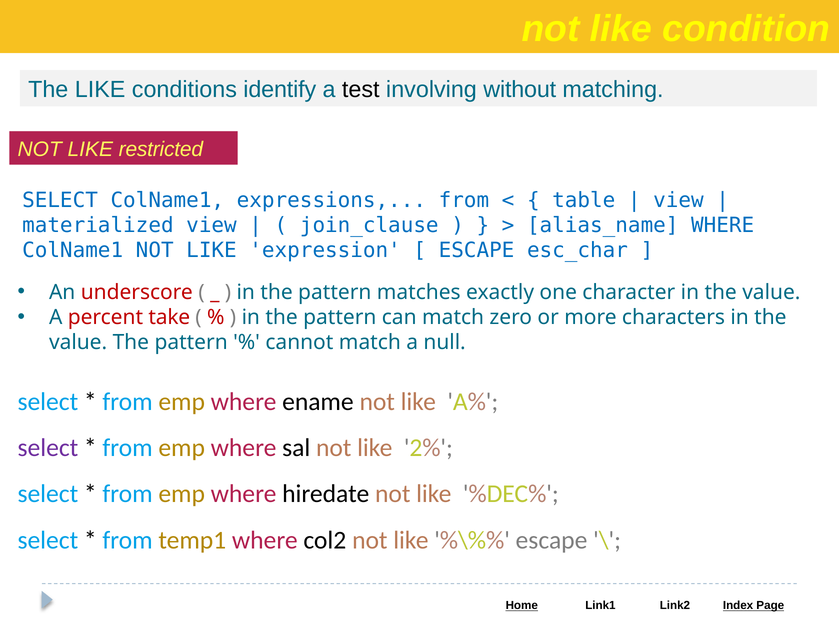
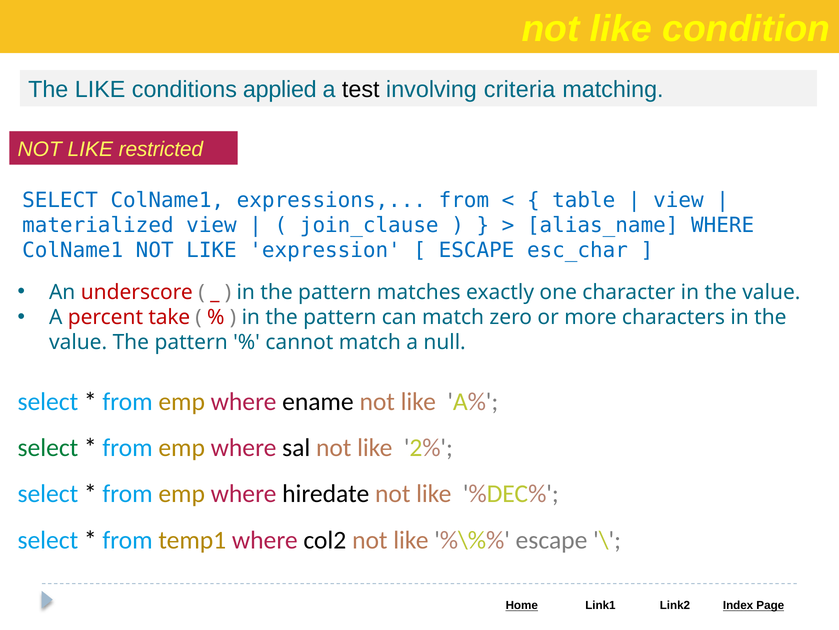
identify: identify -> applied
without: without -> criteria
select at (48, 447) colour: purple -> green
